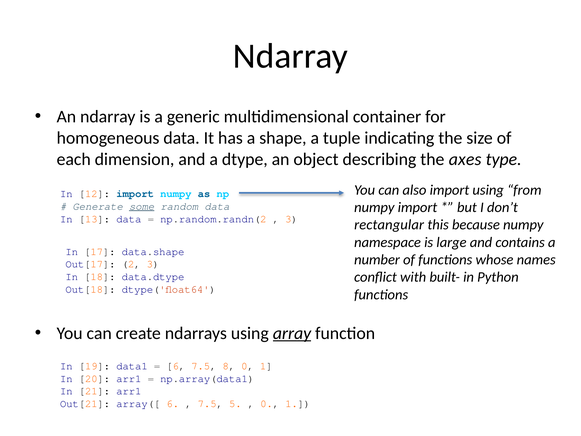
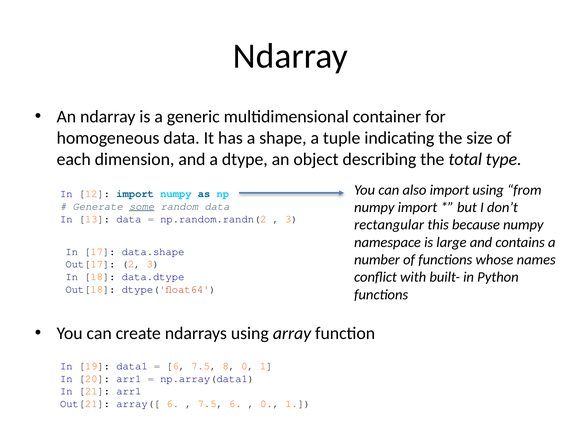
axes: axes -> total
array underline: present -> none
7.5 5: 5 -> 6
